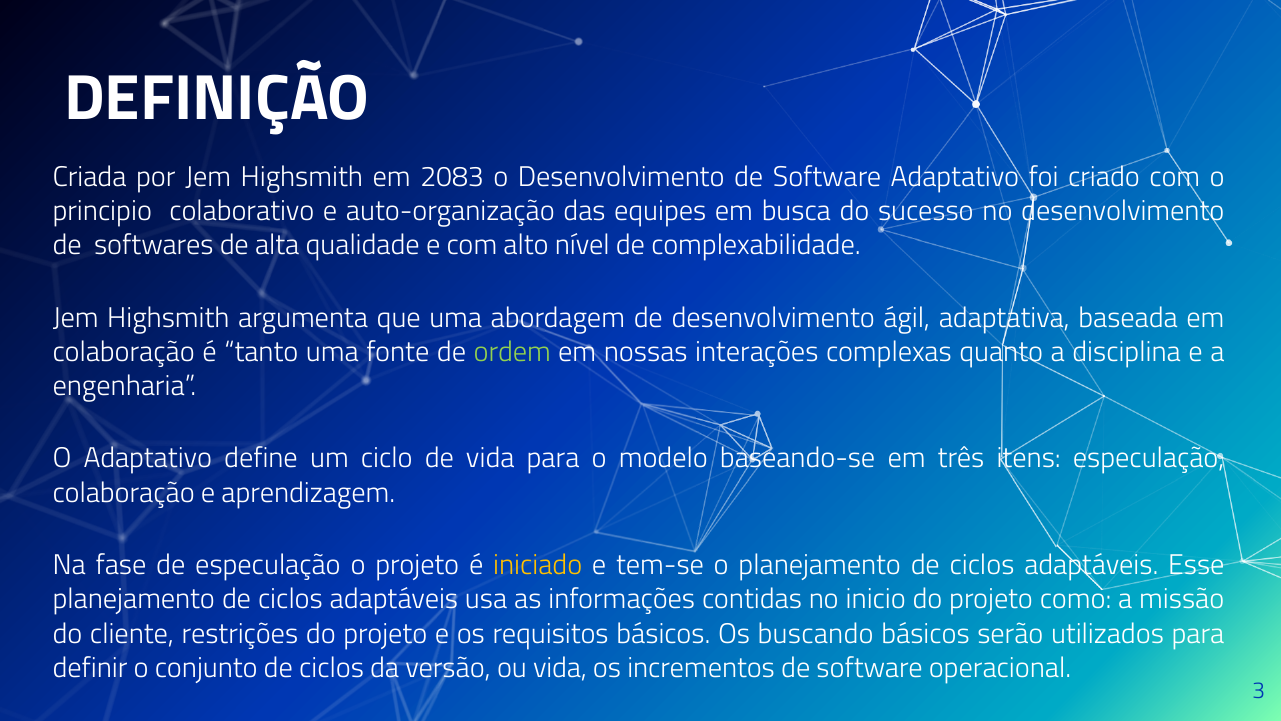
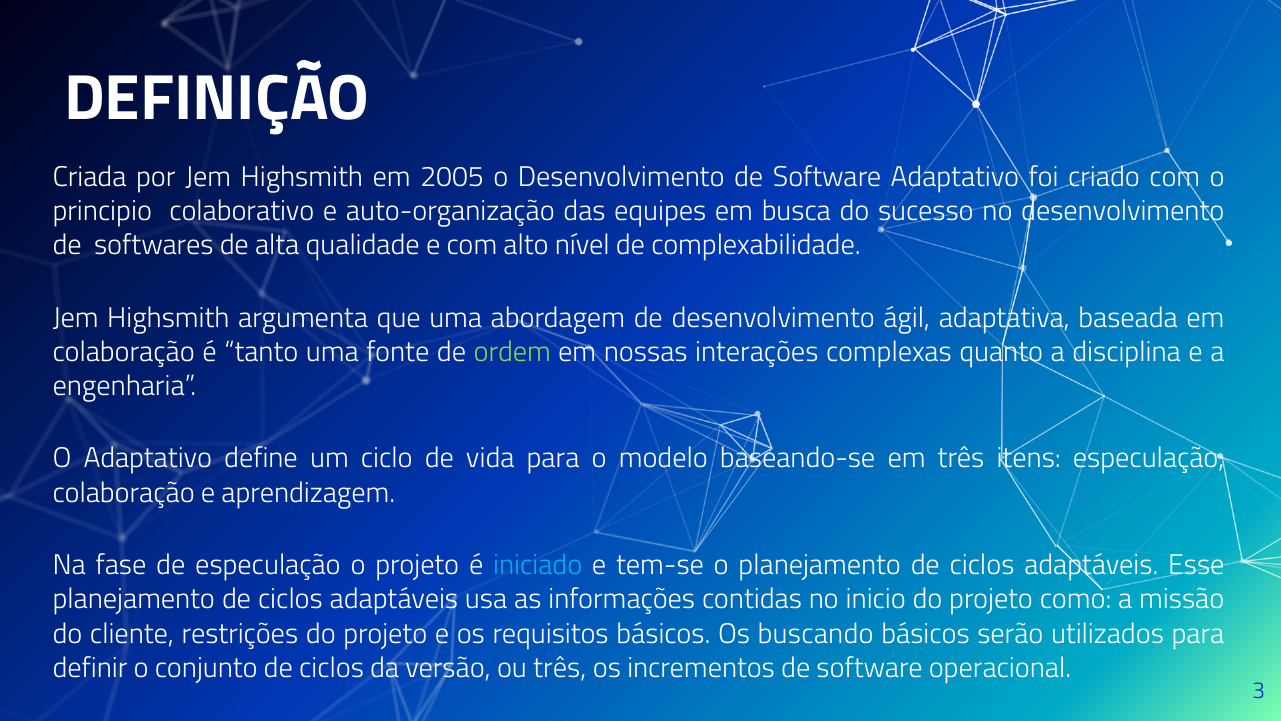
2083: 2083 -> 2005
iniciado colour: yellow -> light blue
ou vida: vida -> três
